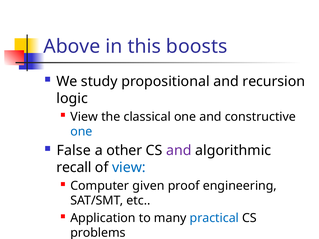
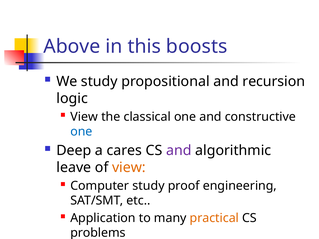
False: False -> Deep
other: other -> cares
recall: recall -> leave
view at (129, 168) colour: blue -> orange
Computer given: given -> study
practical colour: blue -> orange
